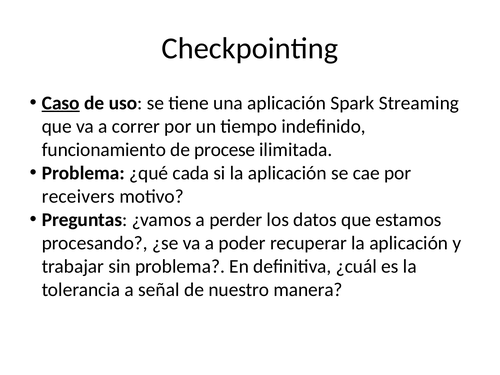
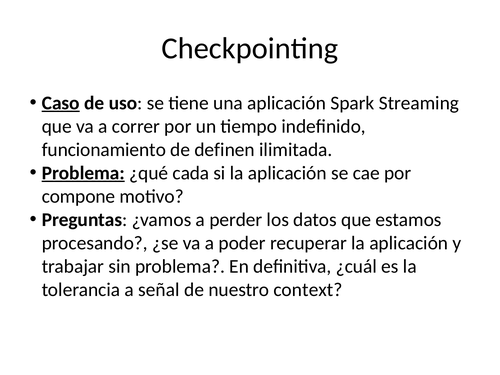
procese: procese -> definen
Problema at (83, 173) underline: none -> present
receivers: receivers -> compone
manera: manera -> context
